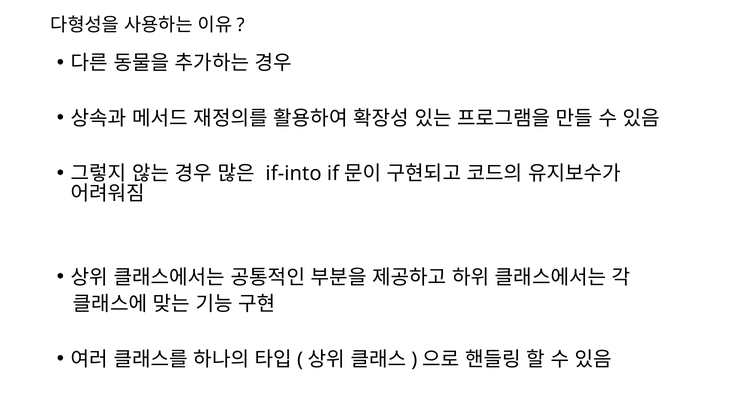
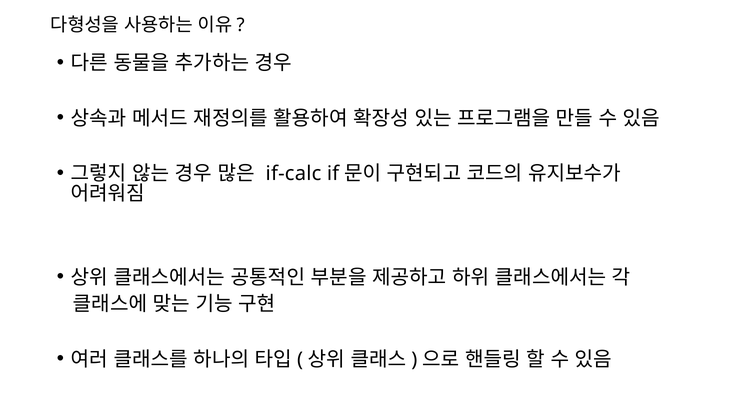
if-into: if-into -> if-calc
